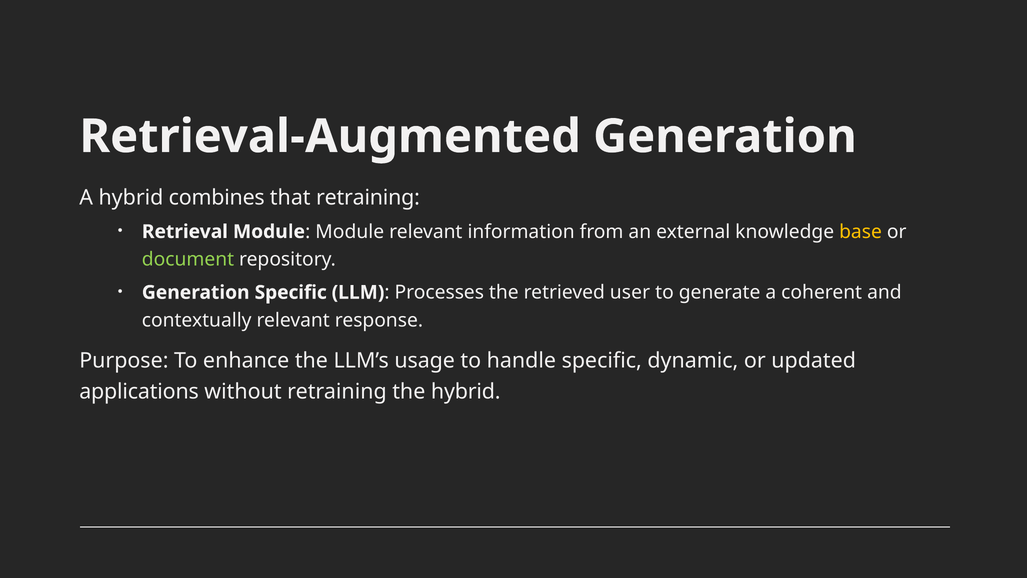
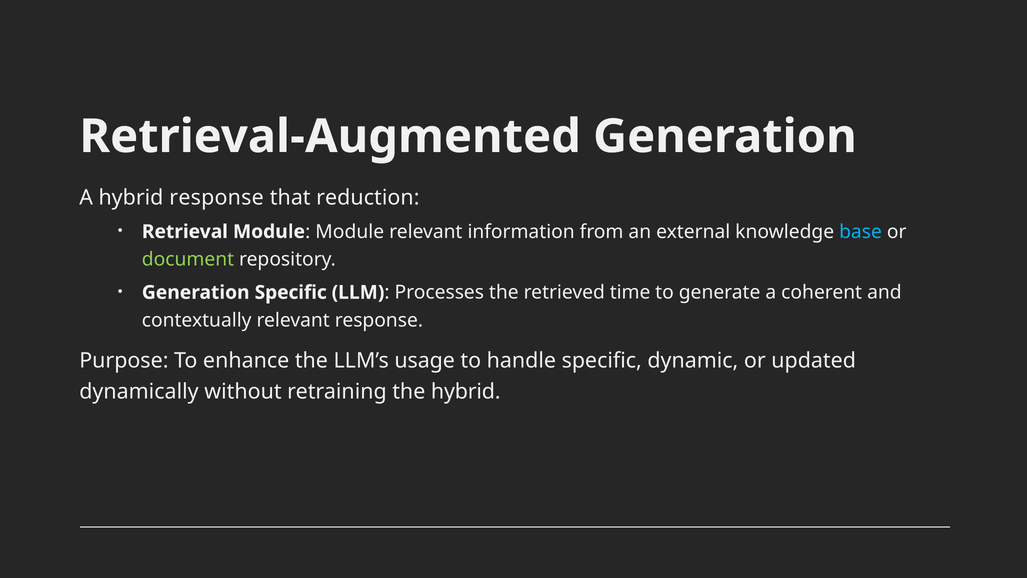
hybrid combines: combines -> response
that retraining: retraining -> reduction
base colour: yellow -> light blue
user: user -> time
applications: applications -> dynamically
